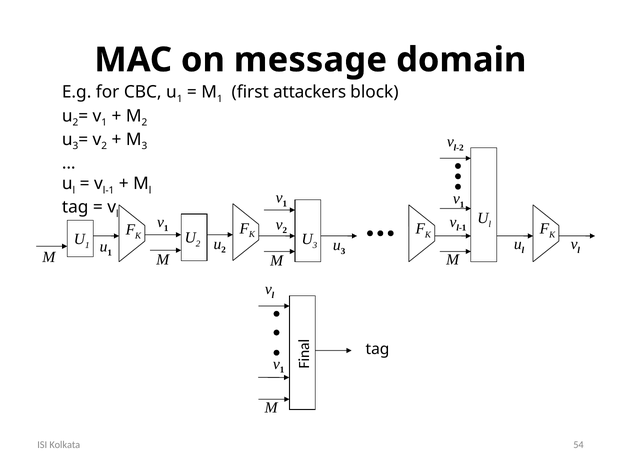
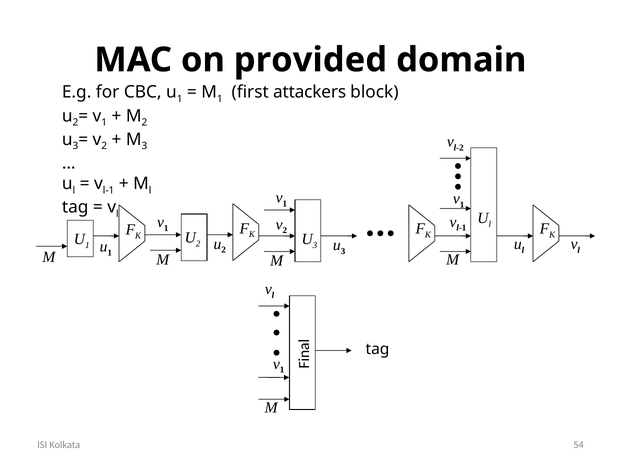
message: message -> provided
